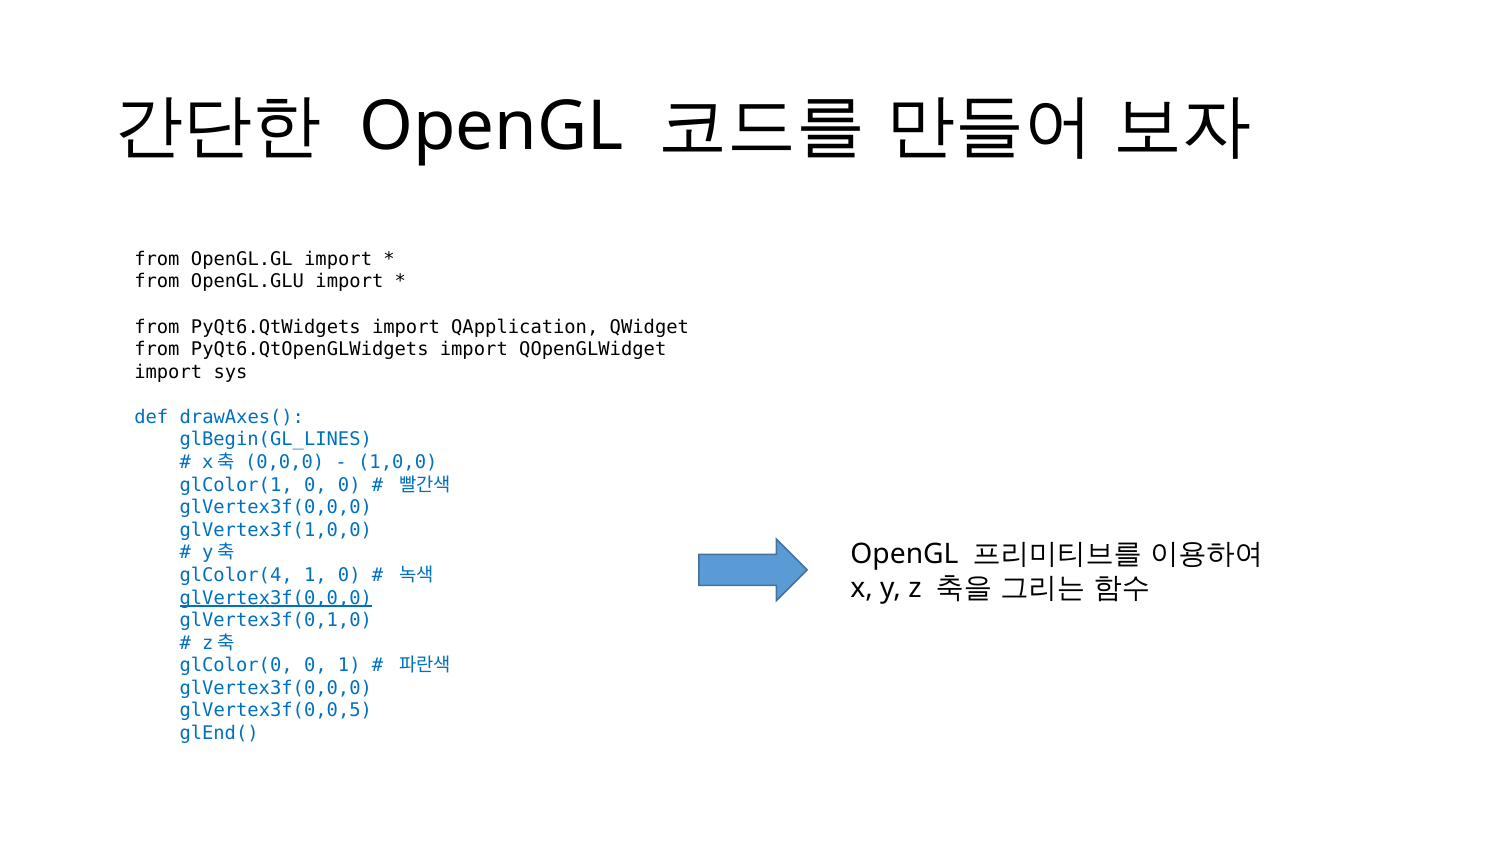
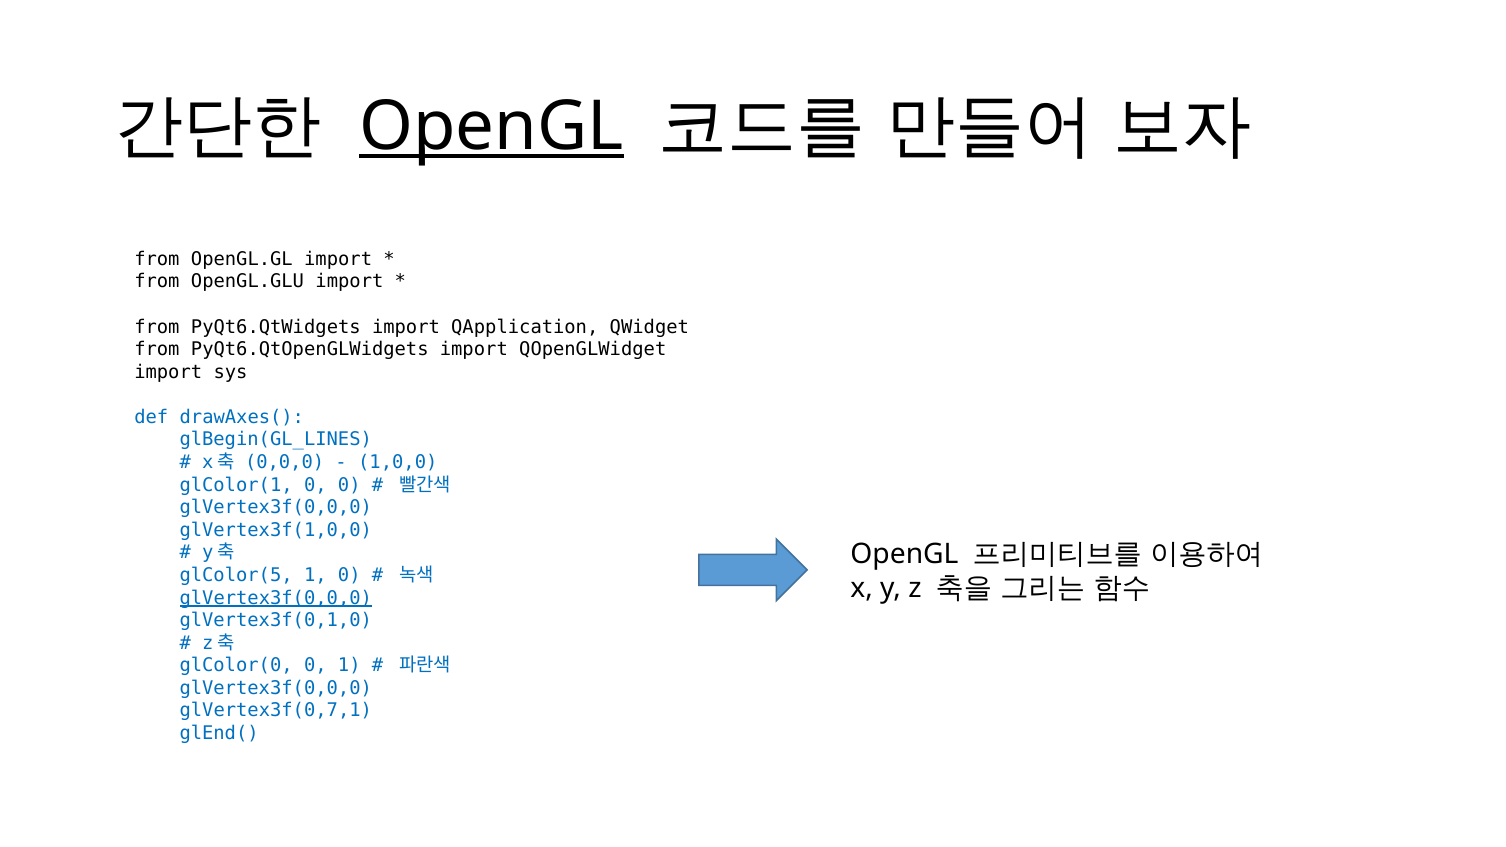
OpenGL at (491, 127) underline: none -> present
glColor(4: glColor(4 -> glColor(5
glVertex3f(0,0,5: glVertex3f(0,0,5 -> glVertex3f(0,7,1
